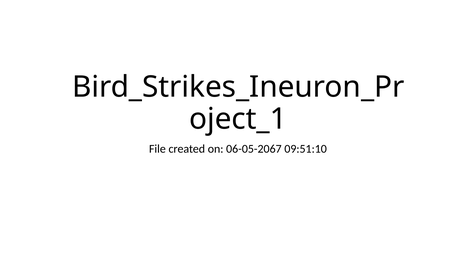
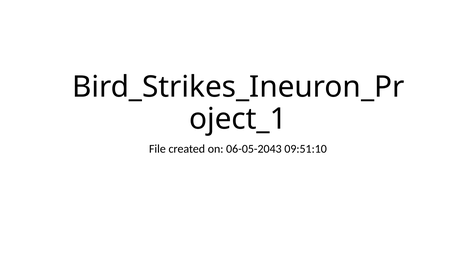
06-05-2067: 06-05-2067 -> 06-05-2043
